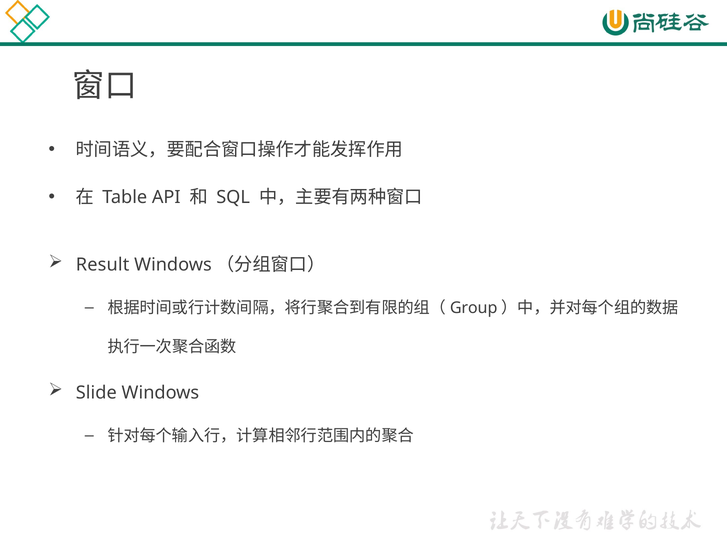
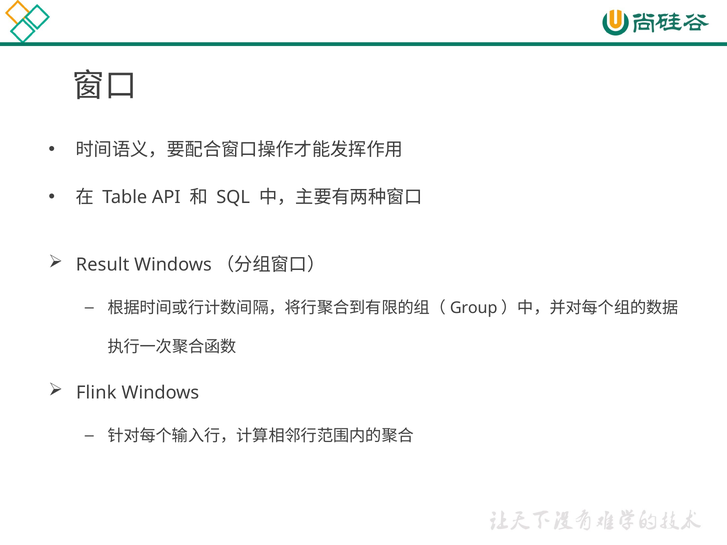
Slide: Slide -> Flink
